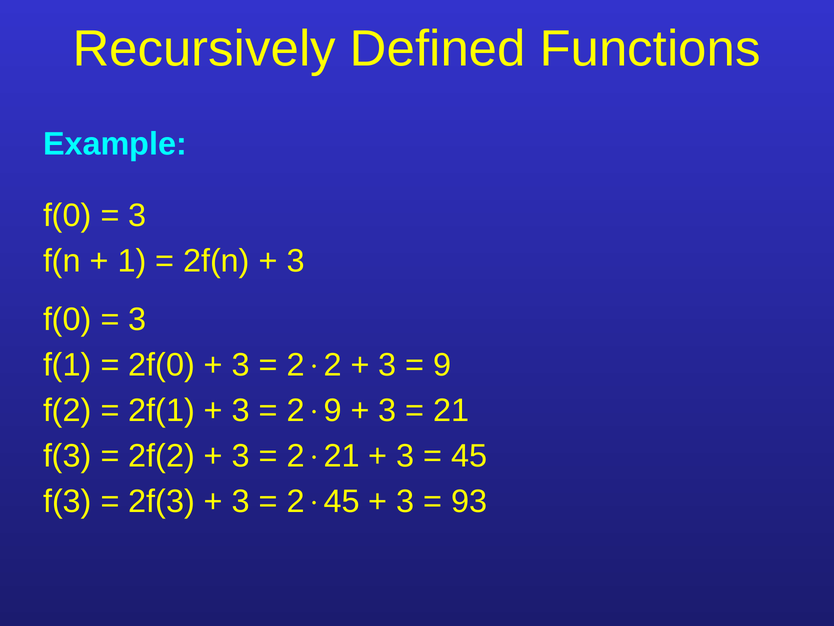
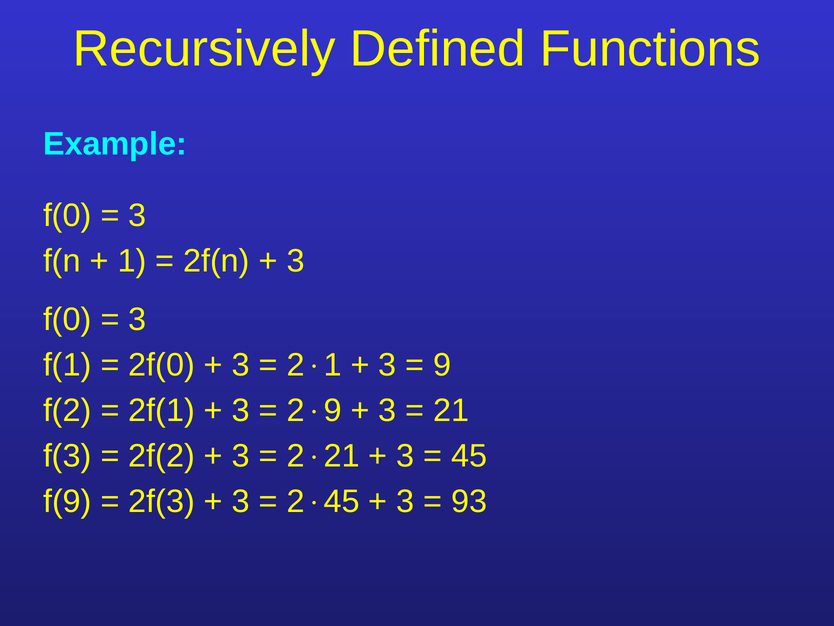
2 at (333, 365): 2 -> 1
f(3 at (67, 501): f(3 -> f(9
